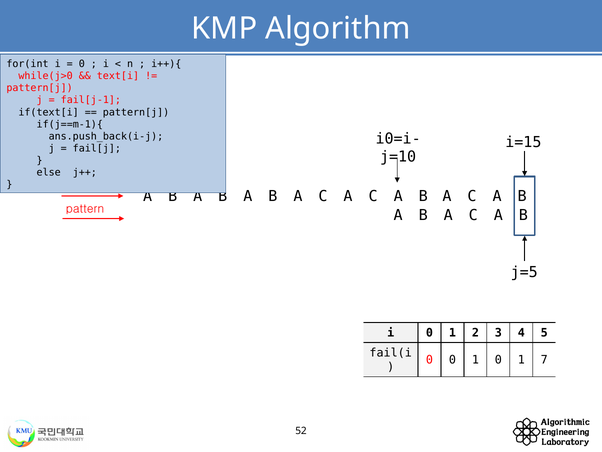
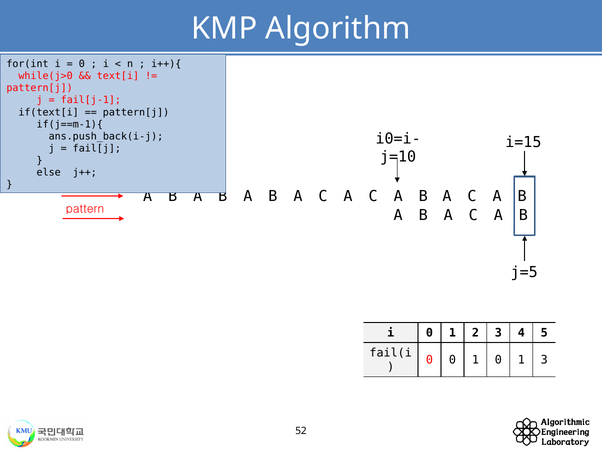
1 7: 7 -> 3
